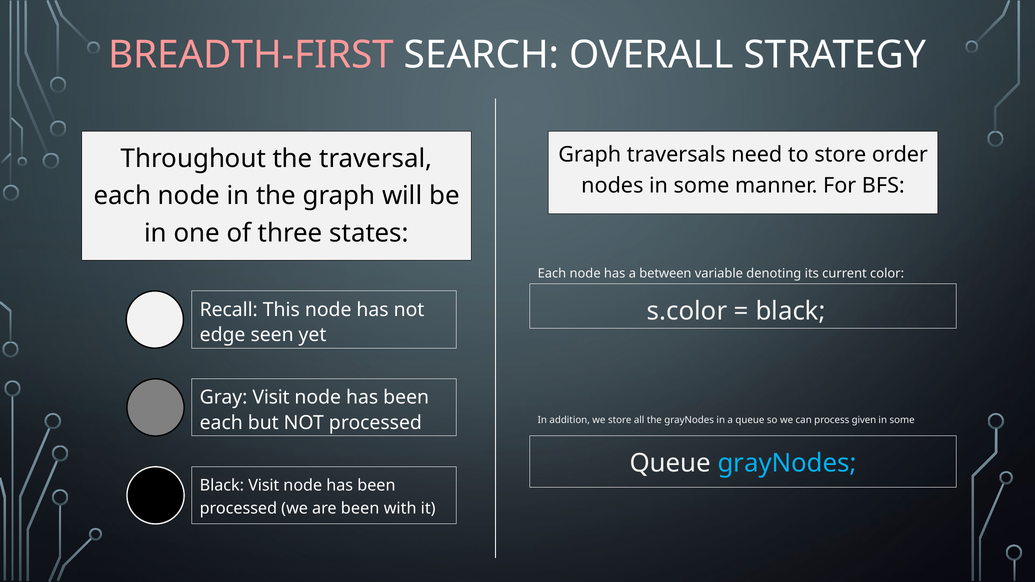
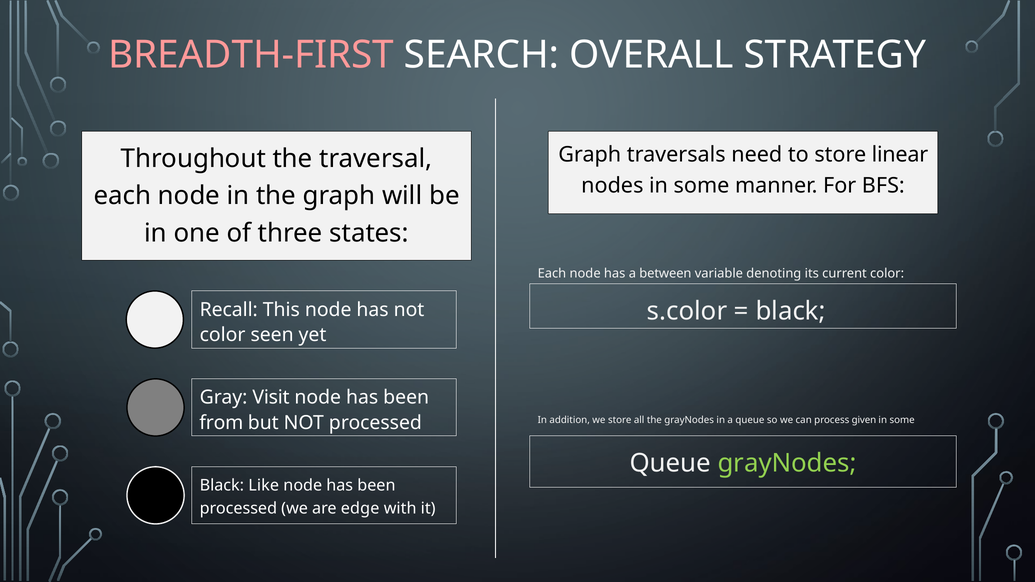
order: order -> linear
edge at (223, 335): edge -> color
each at (221, 423): each -> from
grayNodes at (787, 464) colour: light blue -> light green
Black Visit: Visit -> Like
are been: been -> edge
